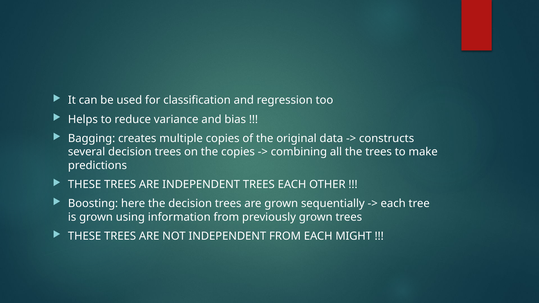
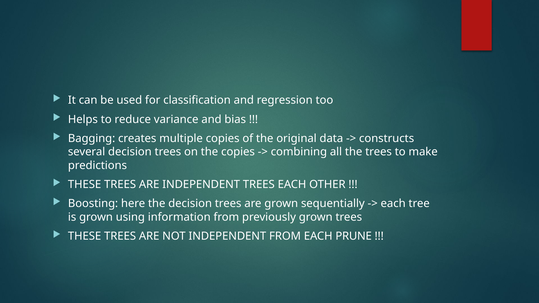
MIGHT: MIGHT -> PRUNE
